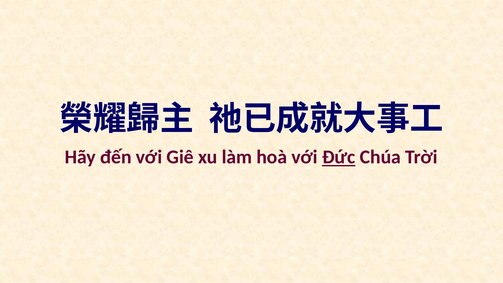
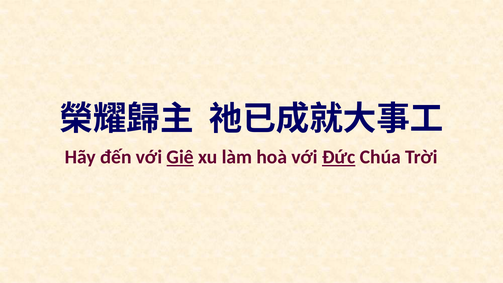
Giê underline: none -> present
